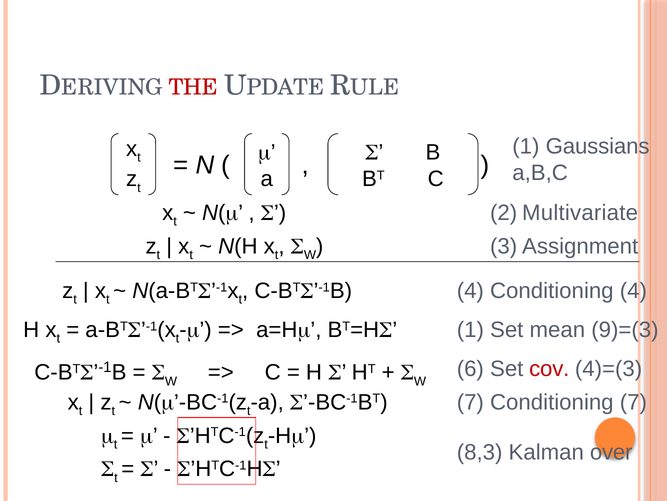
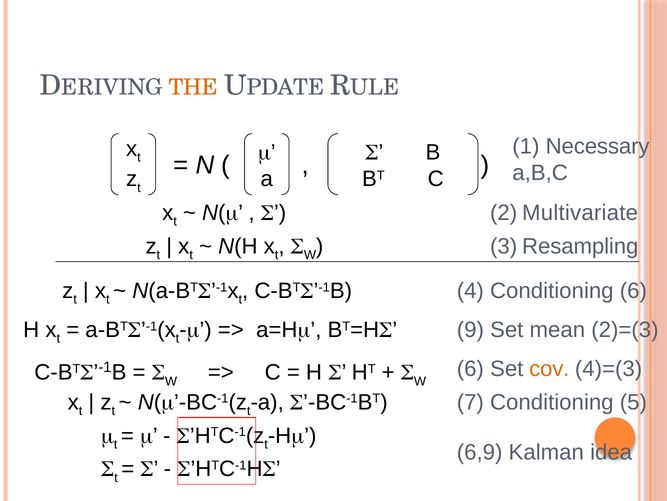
THE colour: red -> orange
Gaussians: Gaussians -> Necessary
Assignment: Assignment -> Resampling
Conditioning 4: 4 -> 6
1 at (470, 329): 1 -> 9
9)=(3: 9)=(3 -> 2)=(3
cov colour: red -> orange
Conditioning 7: 7 -> 5
8,3: 8,3 -> 6,9
over: over -> idea
